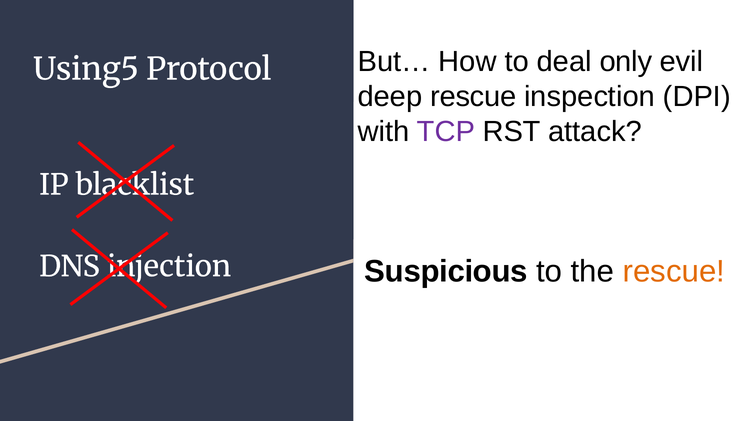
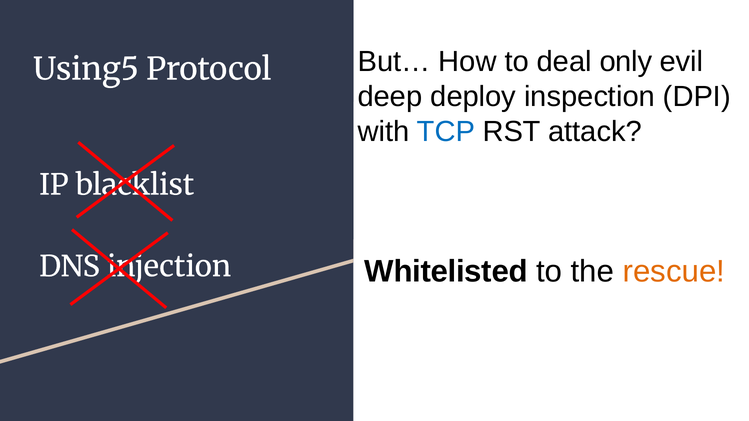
deep rescue: rescue -> deploy
TCP colour: purple -> blue
Suspicious: Suspicious -> Whitelisted
